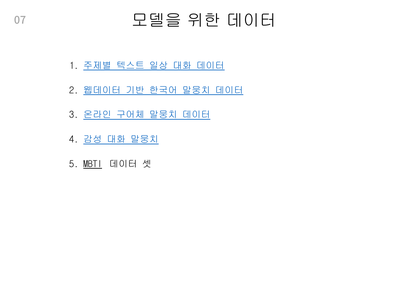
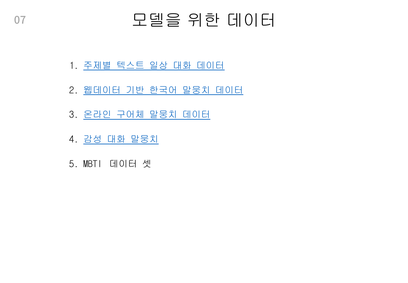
MBTI underline: present -> none
